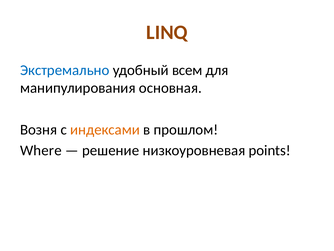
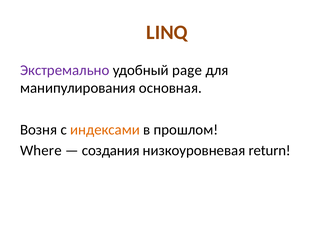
Экстремально colour: blue -> purple
всем: всем -> page
решение: решение -> создания
points: points -> return
